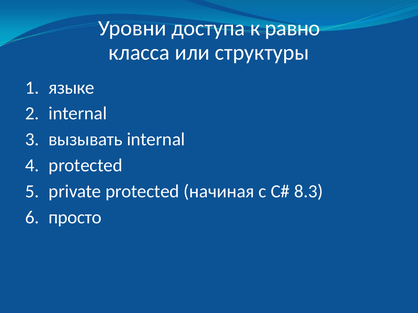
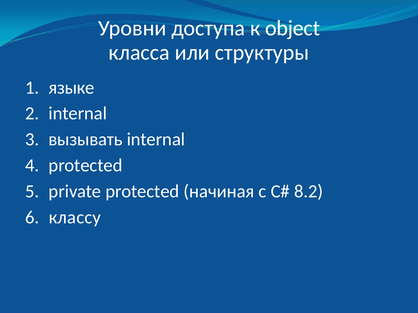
равно: равно -> object
8.3: 8.3 -> 8.2
просто: просто -> классу
